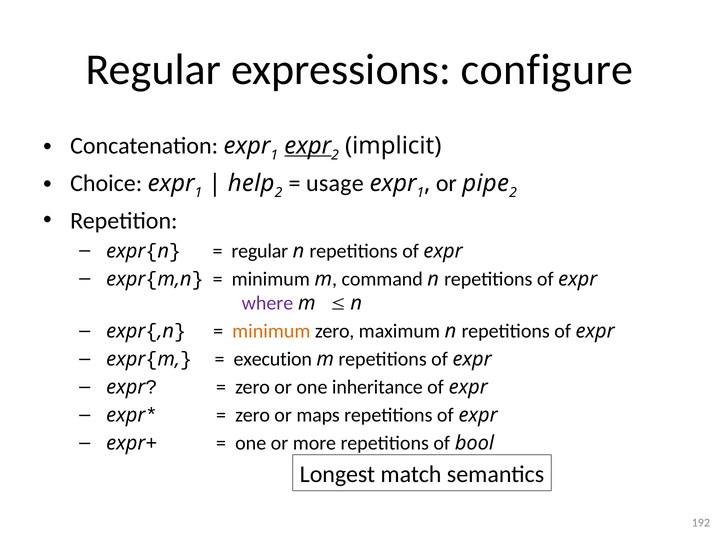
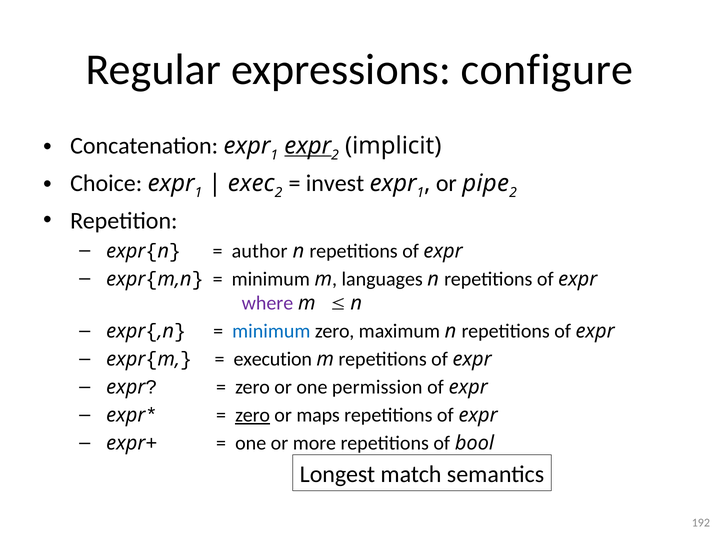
help: help -> exec
usage: usage -> invest
regular at (260, 251): regular -> author
command: command -> languages
minimum at (271, 331) colour: orange -> blue
inheritance: inheritance -> permission
zero at (253, 415) underline: none -> present
